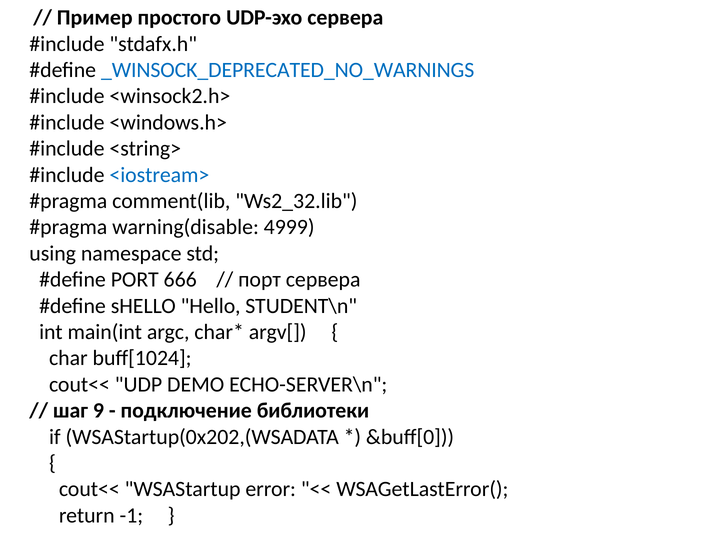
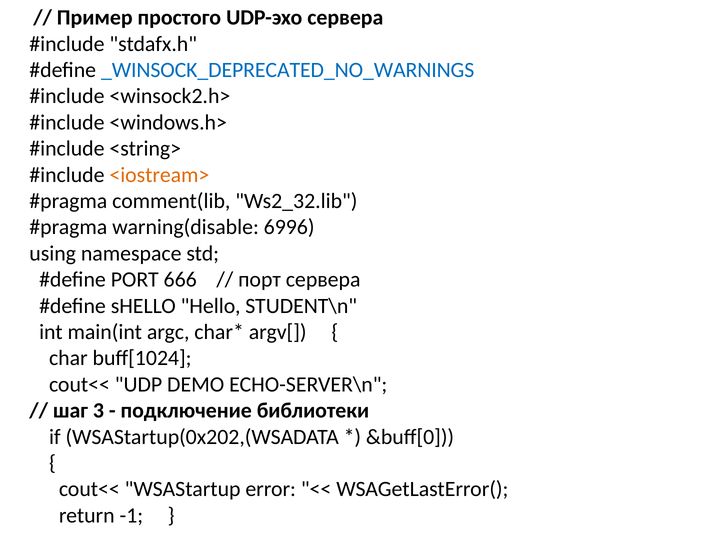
<iostream> colour: blue -> orange
4999: 4999 -> 6996
9: 9 -> 3
